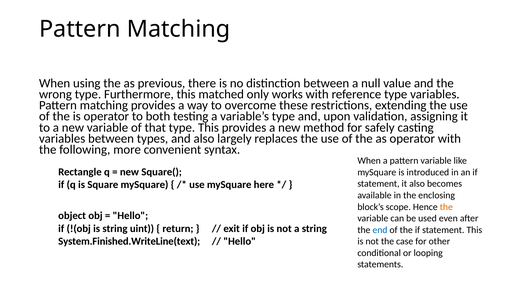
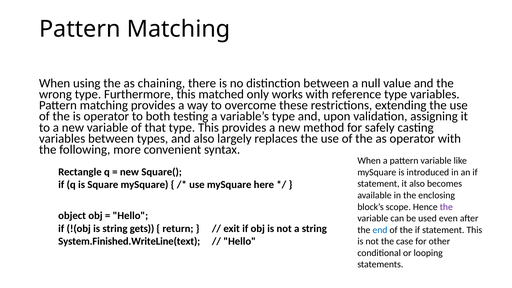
previous: previous -> chaining
the at (446, 207) colour: orange -> purple
uint: uint -> gets
